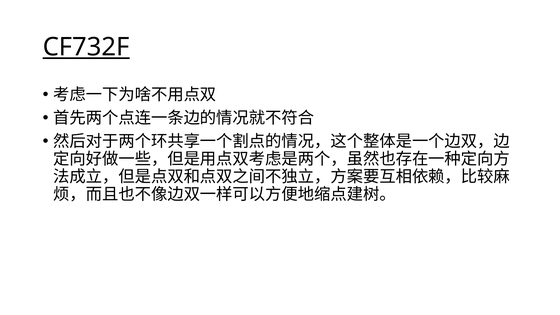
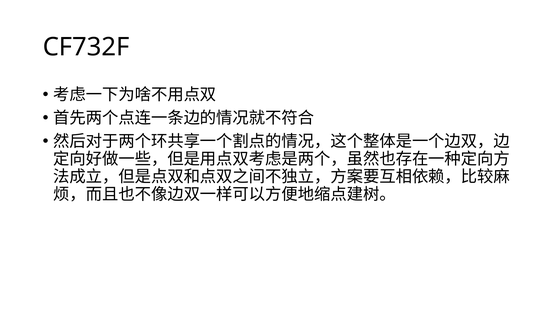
CF732F underline: present -> none
